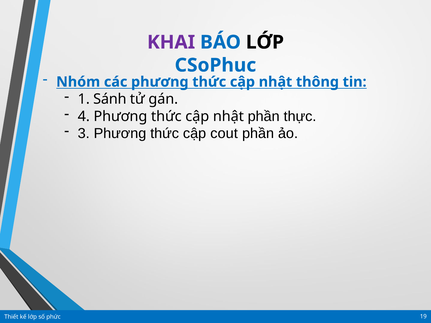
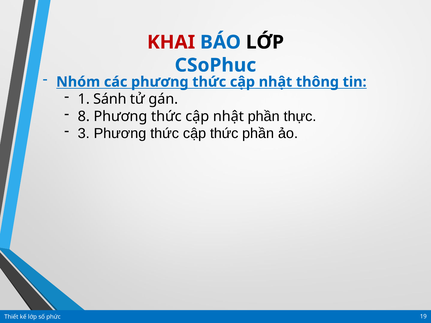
KHAI colour: purple -> red
4: 4 -> 8
cập cout: cout -> thức
